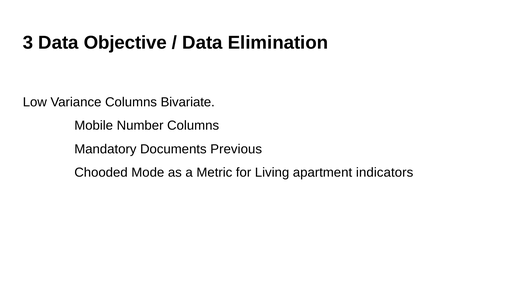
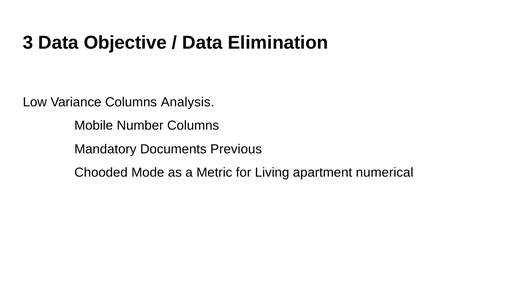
Bivariate: Bivariate -> Analysis
indicators: indicators -> numerical
